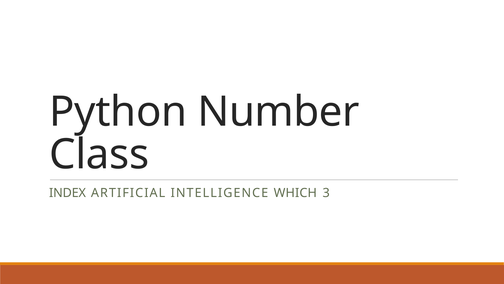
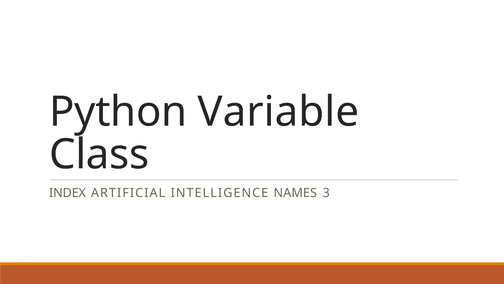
Number: Number -> Variable
WHICH: WHICH -> NAMES
